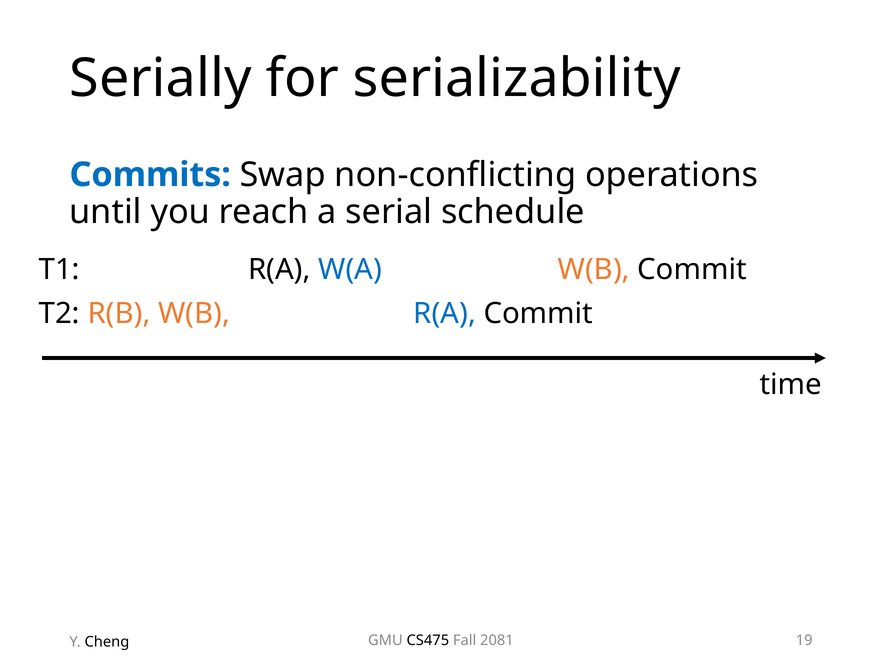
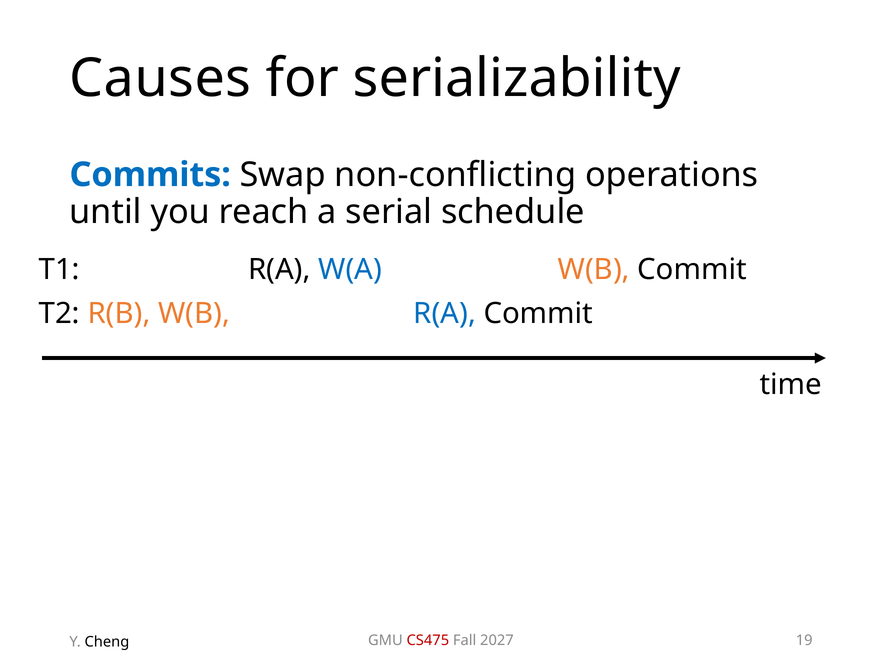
Serially: Serially -> Causes
CS475 colour: black -> red
2081: 2081 -> 2027
